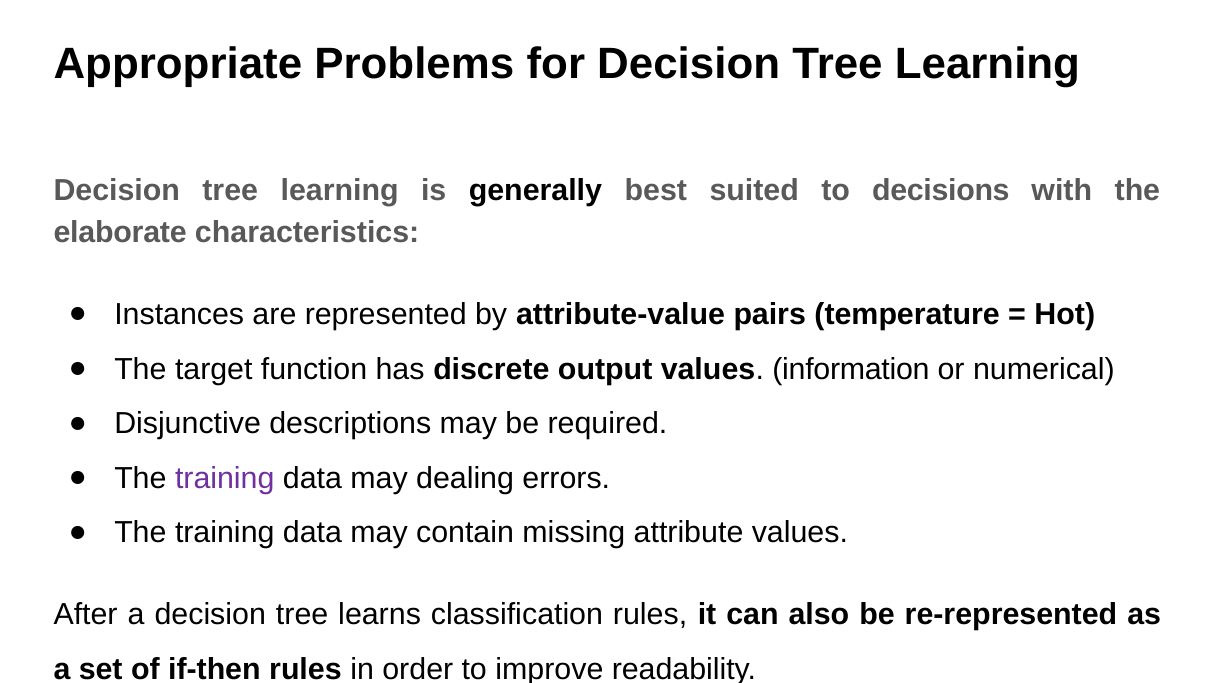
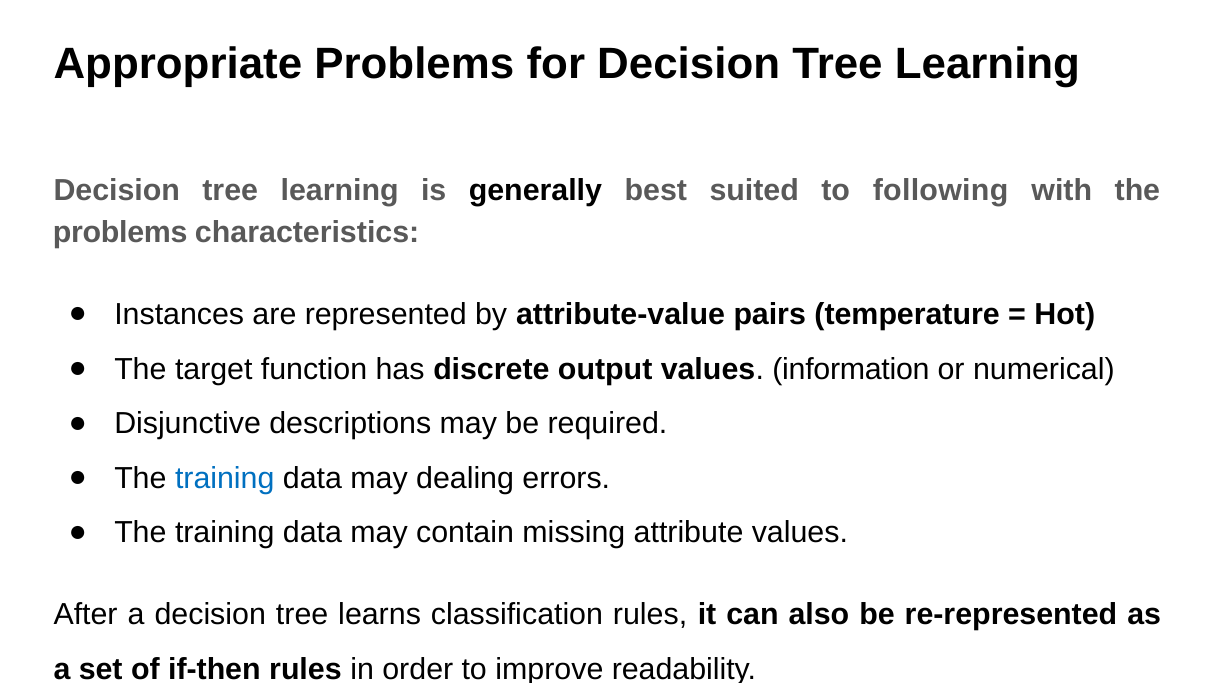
decisions: decisions -> following
elaborate at (120, 233): elaborate -> problems
training at (225, 479) colour: purple -> blue
